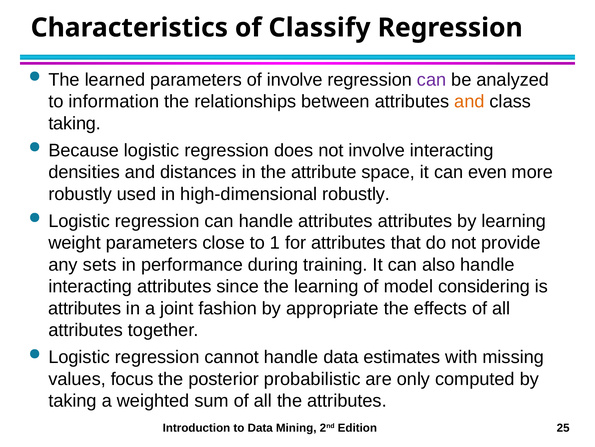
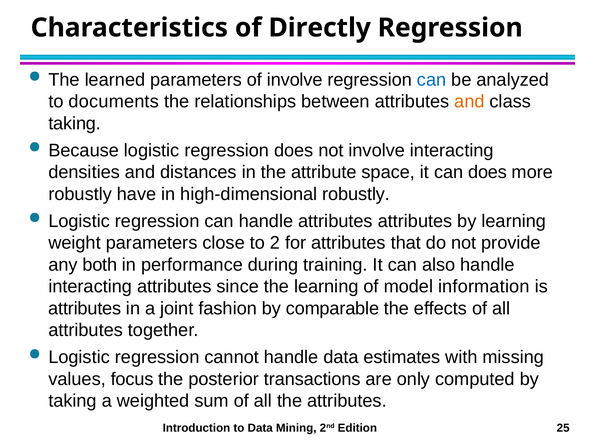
Classify: Classify -> Directly
can at (432, 80) colour: purple -> blue
information: information -> documents
can even: even -> does
used: used -> have
1: 1 -> 2
sets: sets -> both
considering: considering -> information
appropriate: appropriate -> comparable
probabilistic: probabilistic -> transactions
